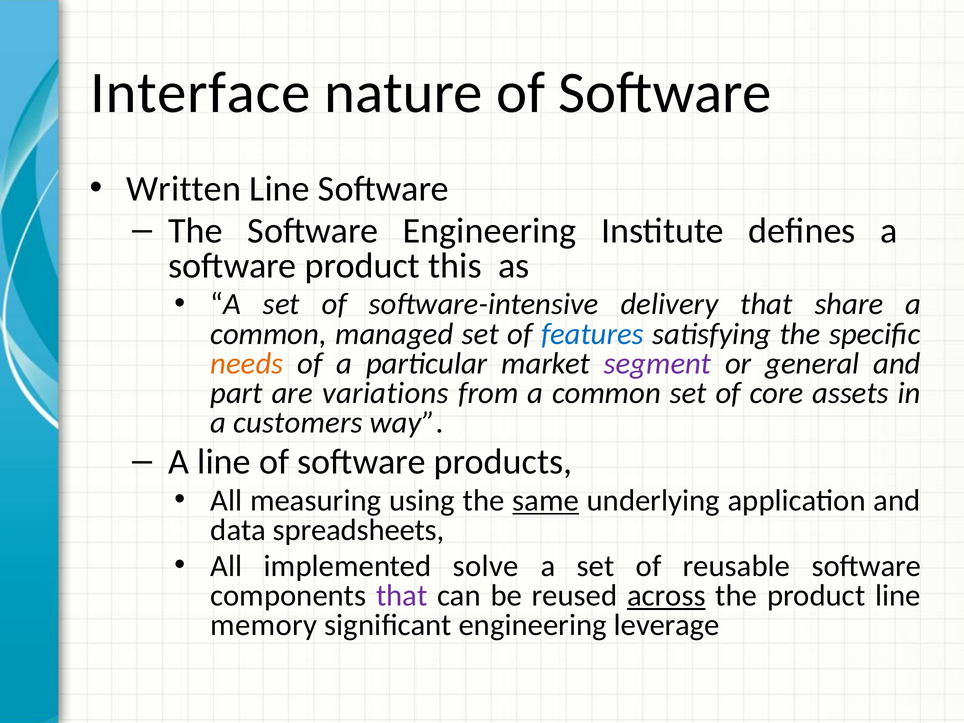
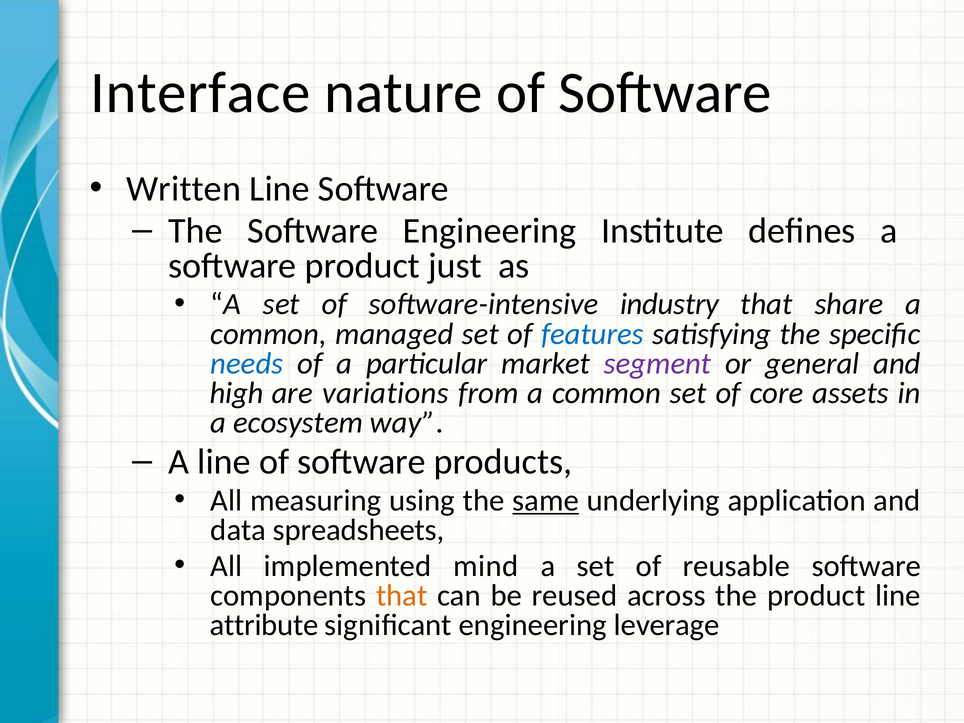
this: this -> just
delivery: delivery -> industry
needs colour: orange -> blue
part: part -> high
customers: customers -> ecosystem
solve: solve -> mind
that at (402, 596) colour: purple -> orange
across underline: present -> none
memory: memory -> attribute
